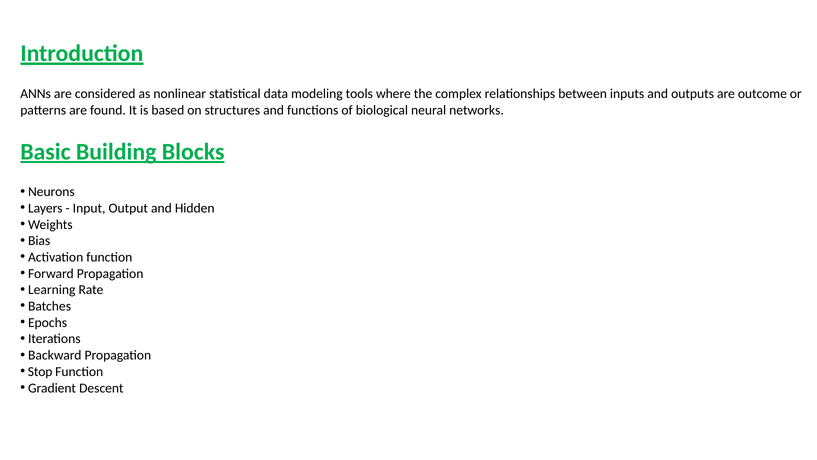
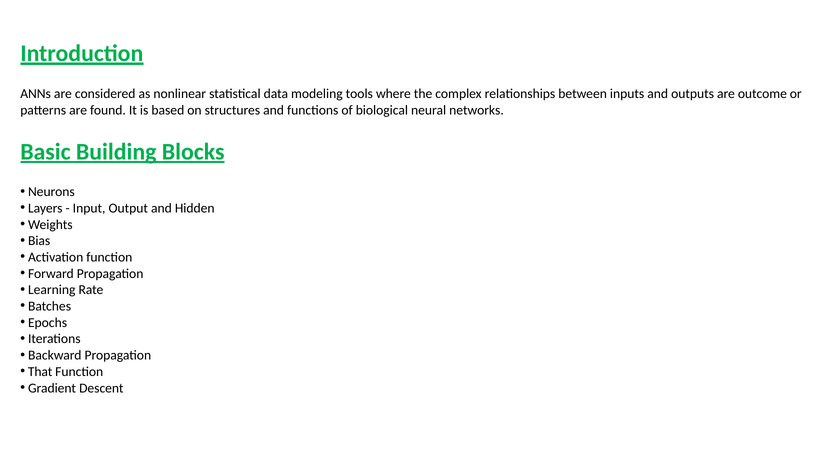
Stop: Stop -> That
